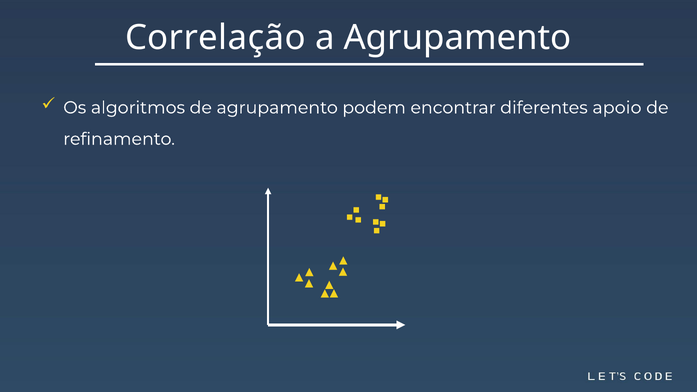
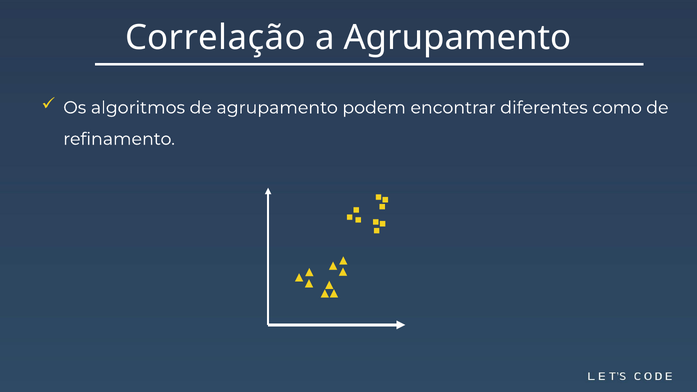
apoio: apoio -> como
